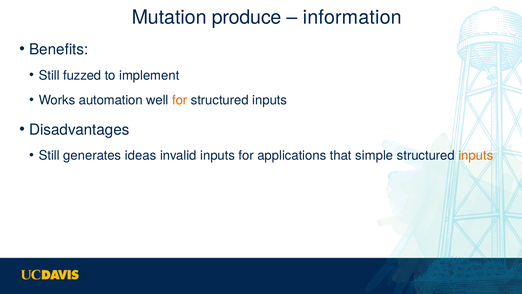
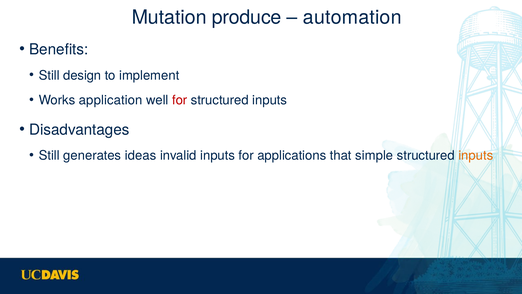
information: information -> automation
fuzzed: fuzzed -> design
automation: automation -> application
for at (180, 100) colour: orange -> red
